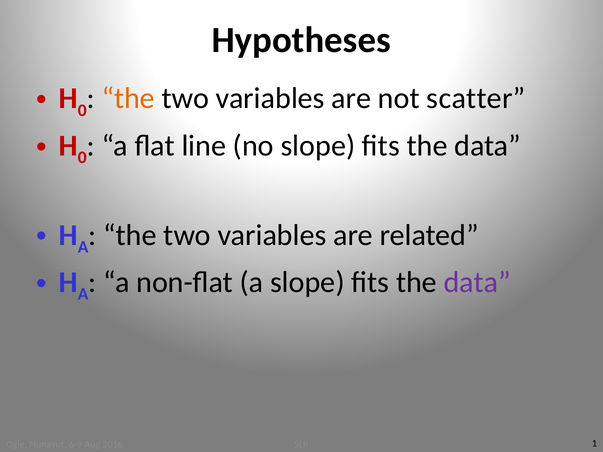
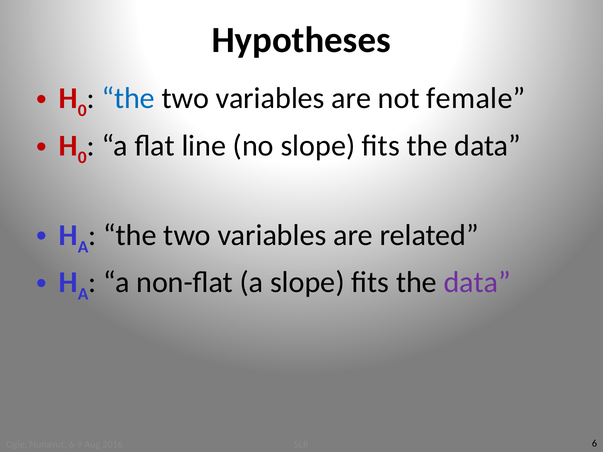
the at (128, 99) colour: orange -> blue
scatter: scatter -> female
1: 1 -> 6
